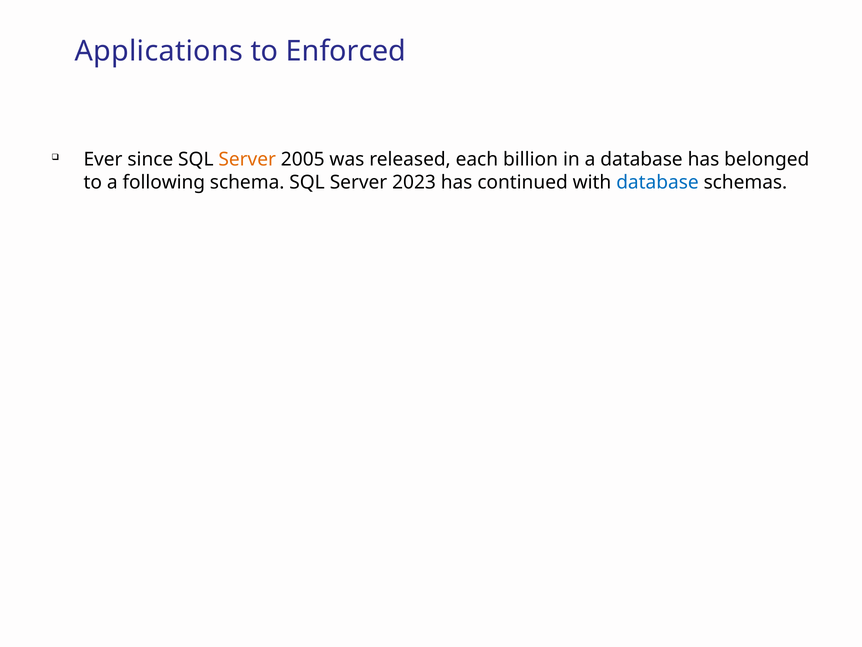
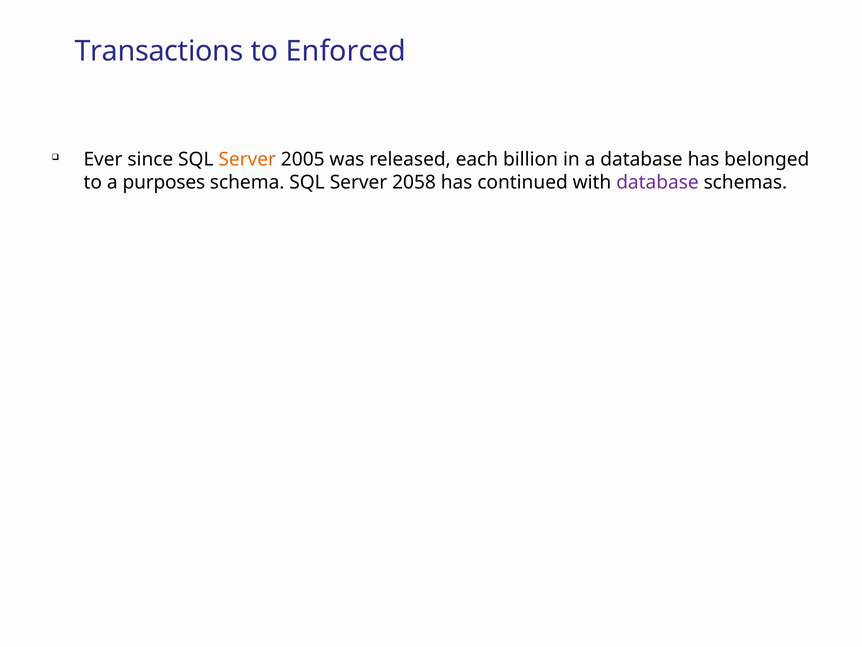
Applications: Applications -> Transactions
following: following -> purposes
2023: 2023 -> 2058
database at (657, 182) colour: blue -> purple
